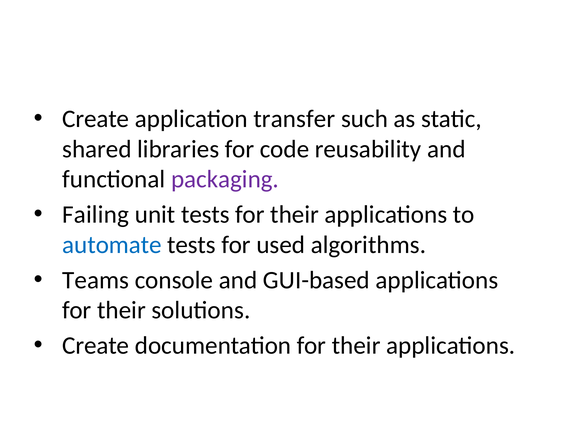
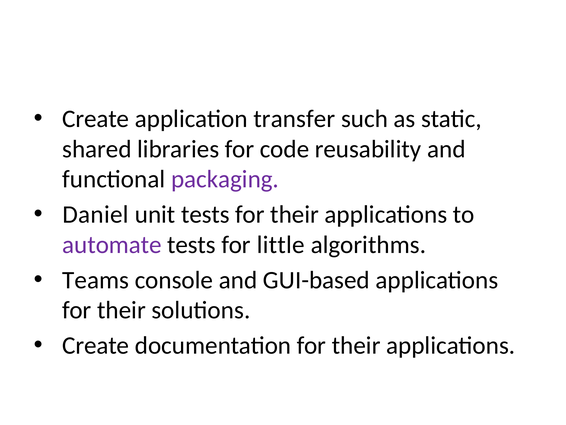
Failing: Failing -> Daniel
automate colour: blue -> purple
used: used -> little
